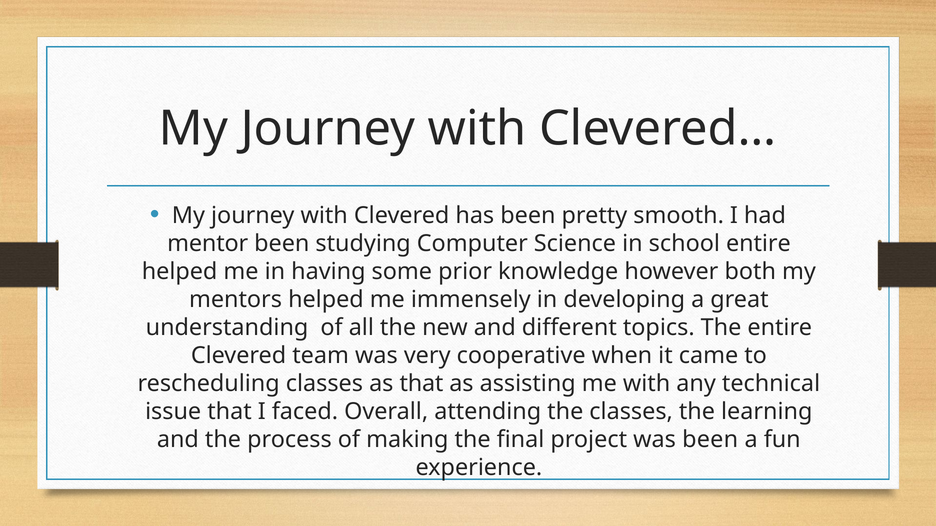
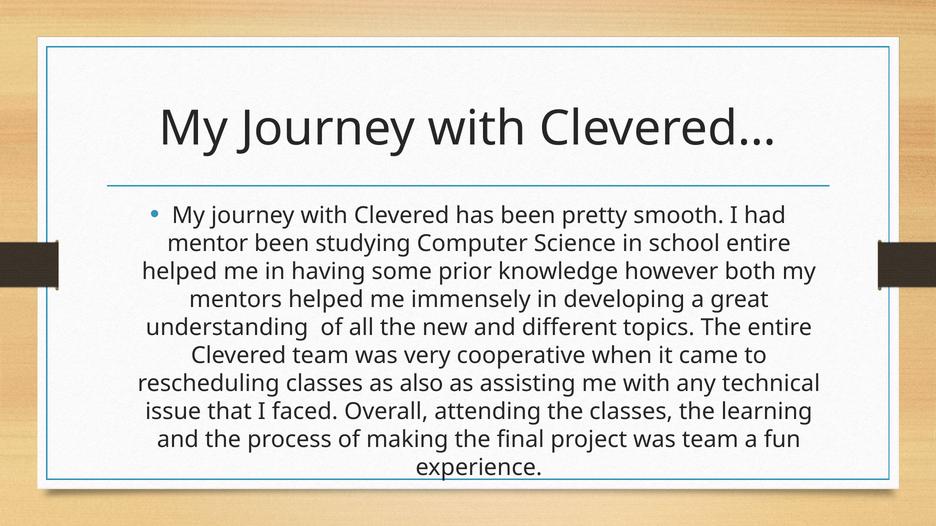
as that: that -> also
was been: been -> team
